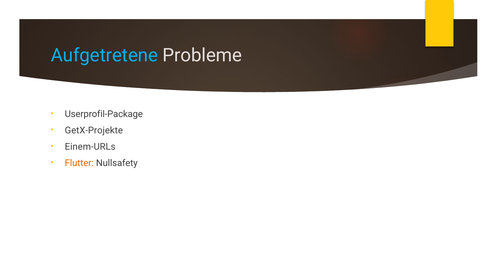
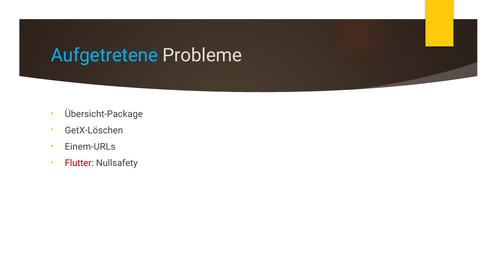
Userprofil-Package: Userprofil-Package -> Übersicht-Package
GetX-Projekte: GetX-Projekte -> GetX-Löschen
Flutter colour: orange -> red
